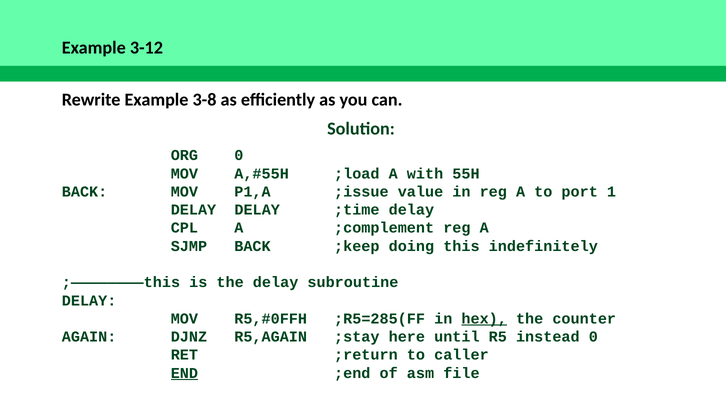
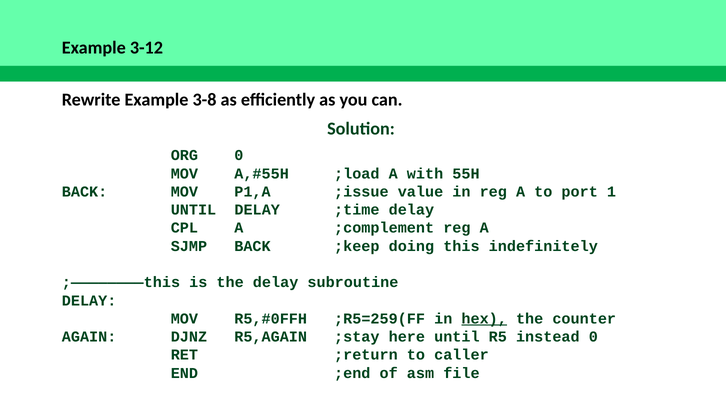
DELAY at (193, 210): DELAY -> UNTIL
;R5=285(FF: ;R5=285(FF -> ;R5=259(FF
END underline: present -> none
